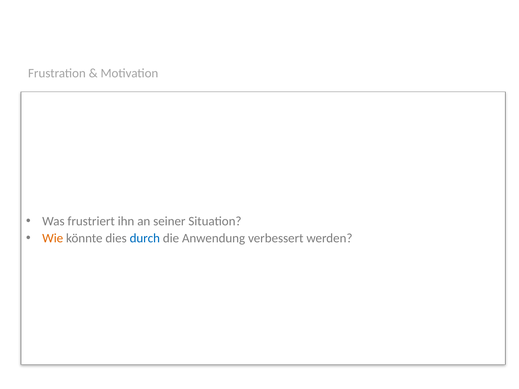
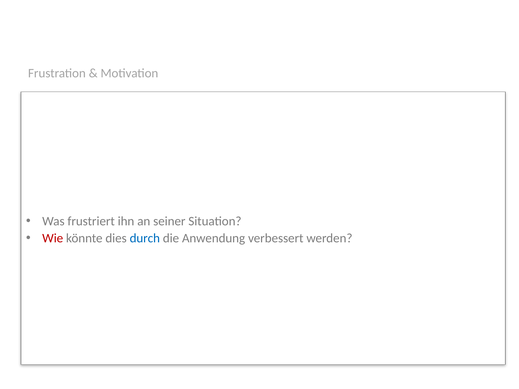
Wie colour: orange -> red
